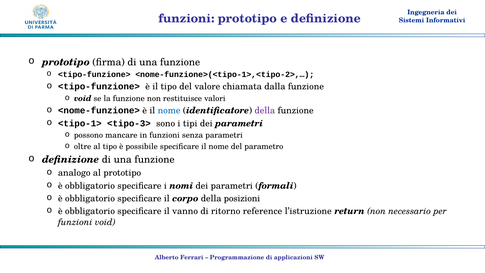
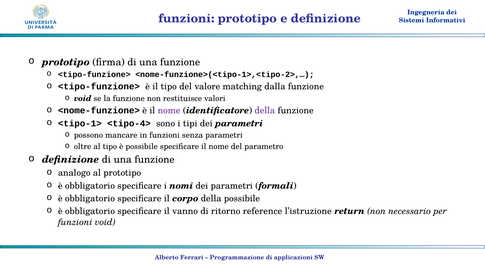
chiamata: chiamata -> matching
nome at (169, 111) colour: blue -> purple
<tipo-3>: <tipo-3> -> <tipo-4>
della posizioni: posizioni -> possibile
